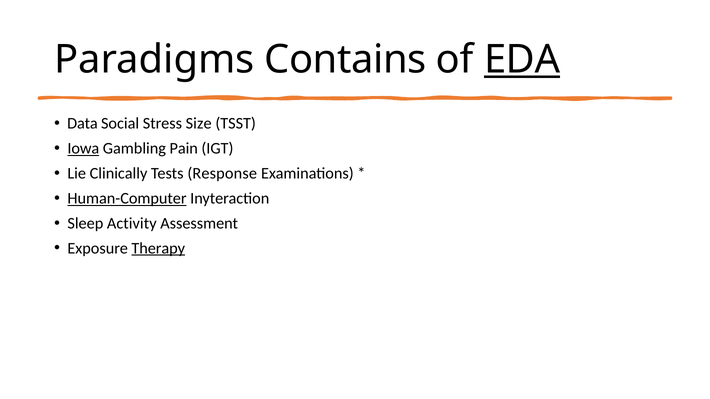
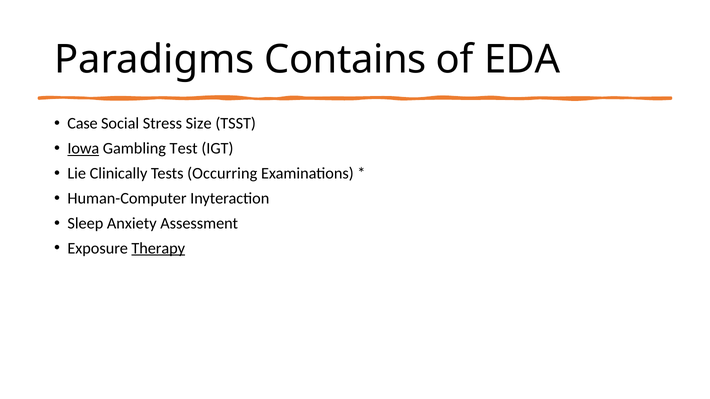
EDA underline: present -> none
Data: Data -> Case
Pain: Pain -> Test
Response: Response -> Occurring
Human-Computer underline: present -> none
Activity: Activity -> Anxiety
